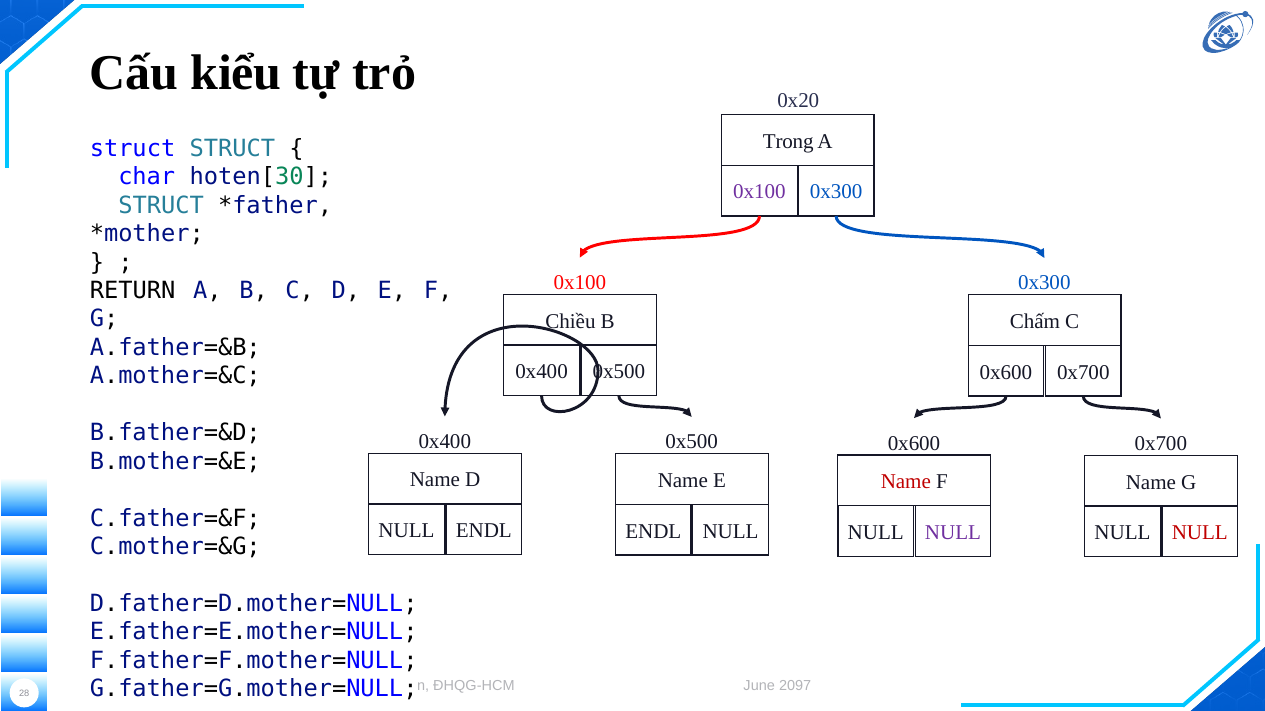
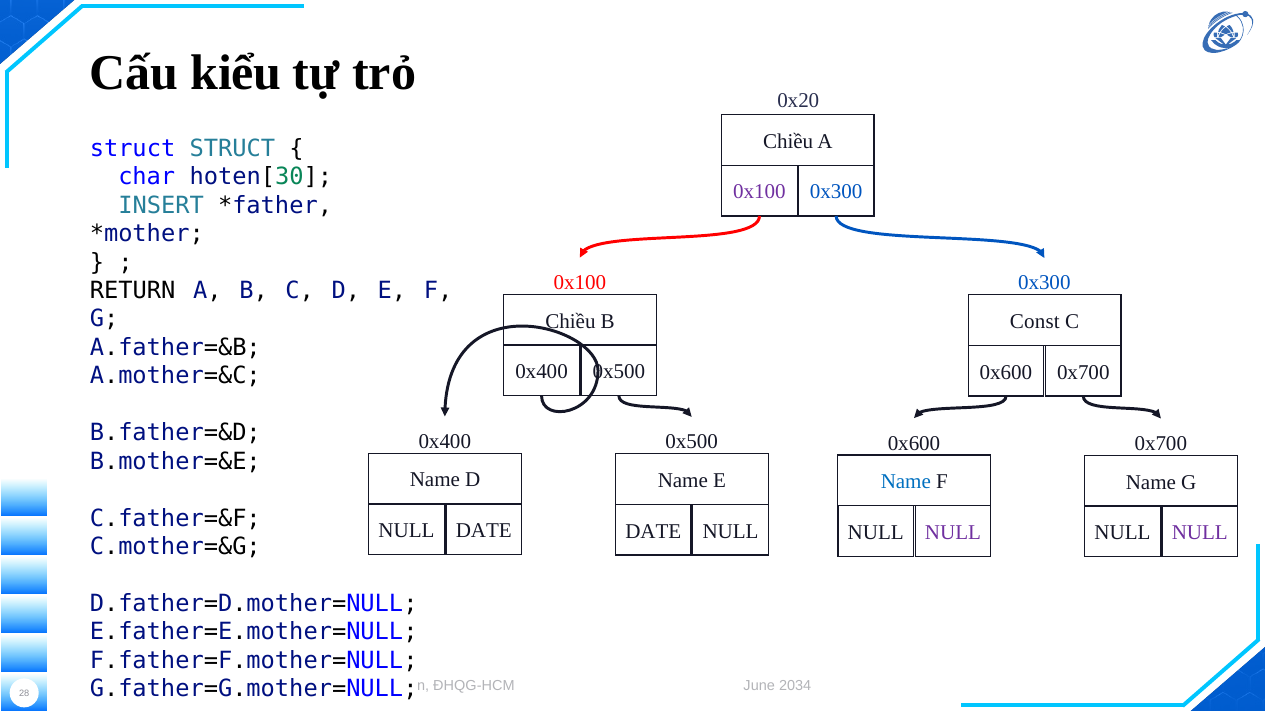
Trong at (788, 141): Trong -> Chiều
STRUCT at (161, 206): STRUCT -> INSERT
Chấm: Chấm -> Const
Name at (906, 482) colour: red -> blue
NULL ENDL: ENDL -> DATE
ENDL at (653, 532): ENDL -> DATE
NULL at (1200, 533) colour: red -> purple
2097: 2097 -> 2034
